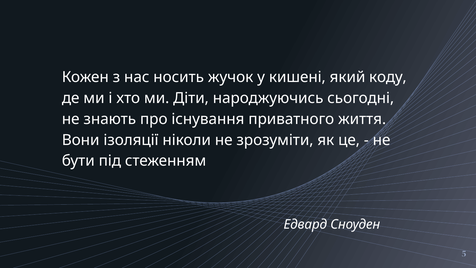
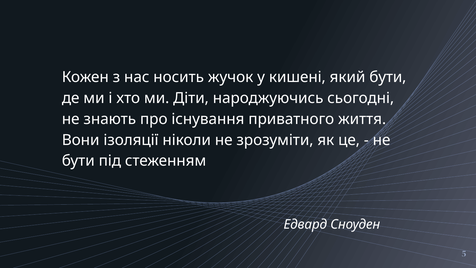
який коду: коду -> бути
